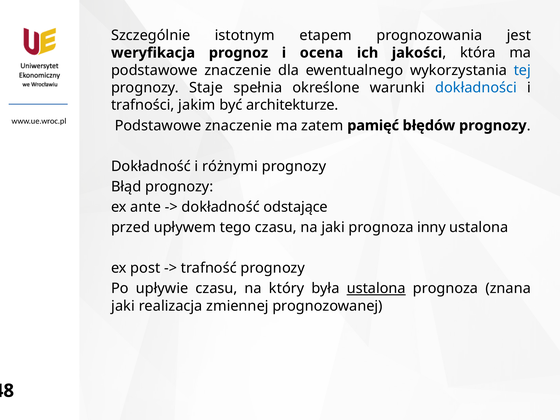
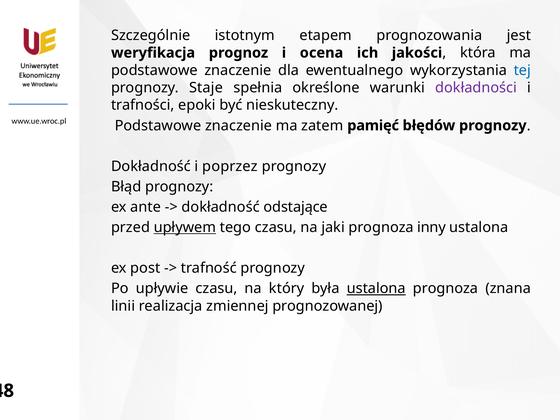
dokładności colour: blue -> purple
jakim: jakim -> epoki
architekturze: architekturze -> nieskuteczny
różnymi: różnymi -> poprzez
upływem underline: none -> present
jaki at (123, 306): jaki -> linii
